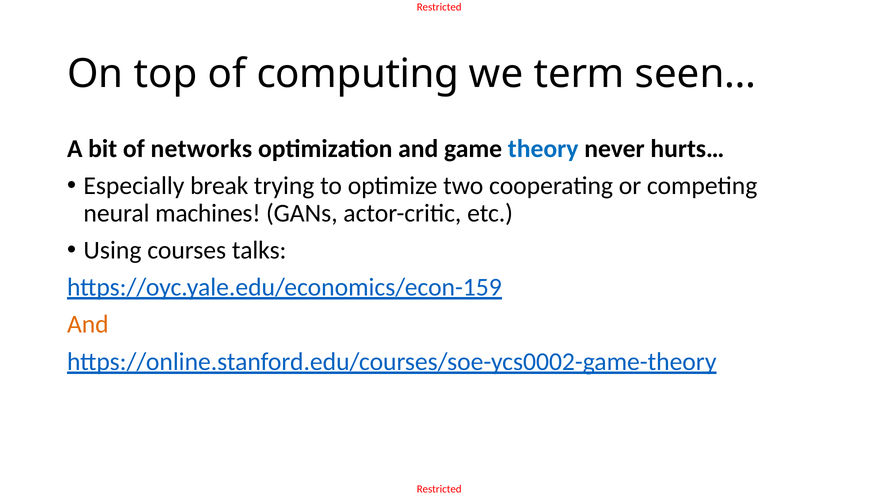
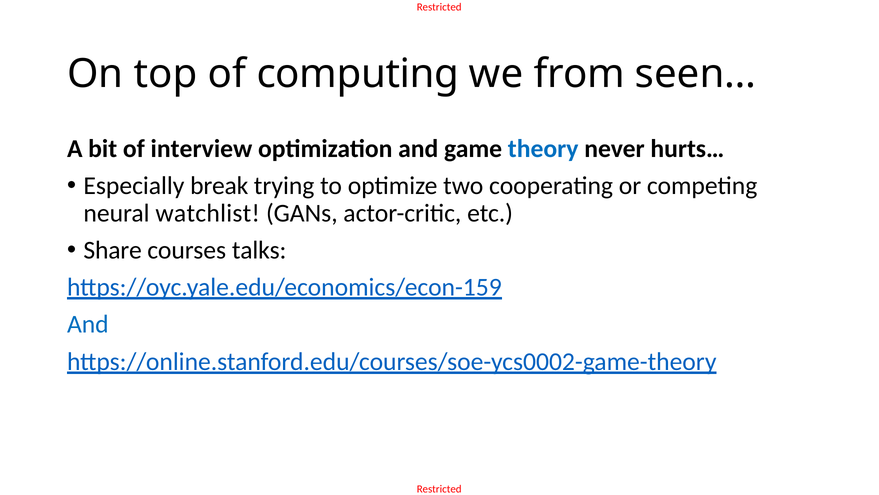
term: term -> from
networks: networks -> interview
machines: machines -> watchlist
Using: Using -> Share
And at (88, 324) colour: orange -> blue
